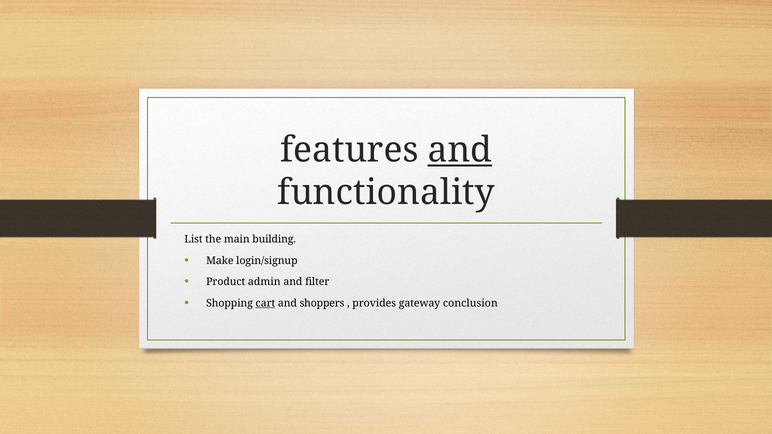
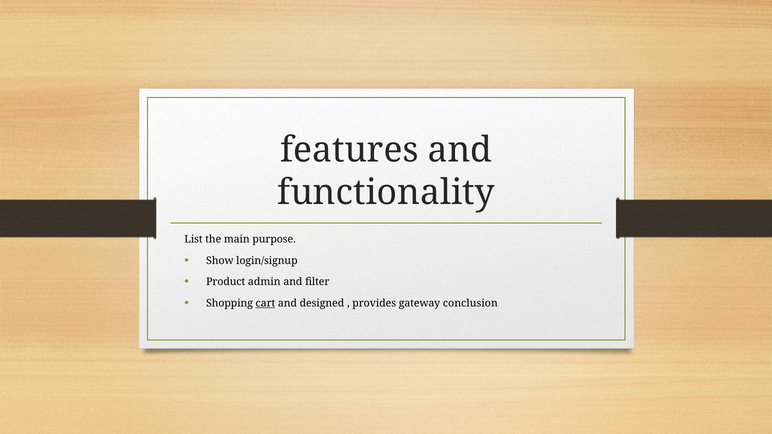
and at (460, 150) underline: present -> none
building: building -> purpose
Make: Make -> Show
shoppers: shoppers -> designed
